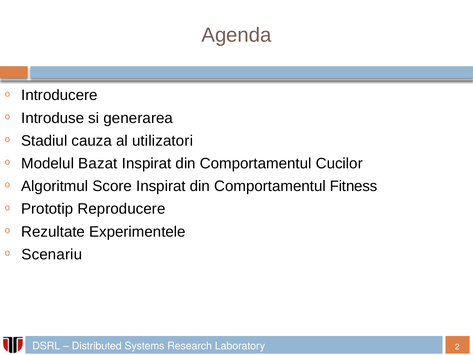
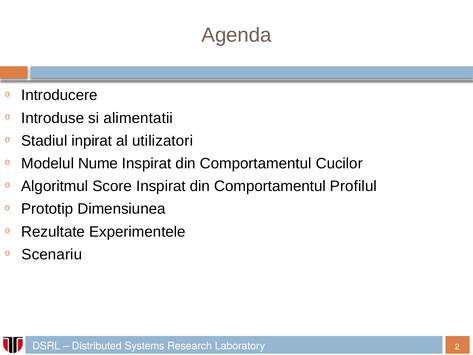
generarea: generarea -> alimentatii
cauza: cauza -> inpirat
Bazat: Bazat -> Nume
Fitness: Fitness -> Profilul
Reproducere: Reproducere -> Dimensiunea
